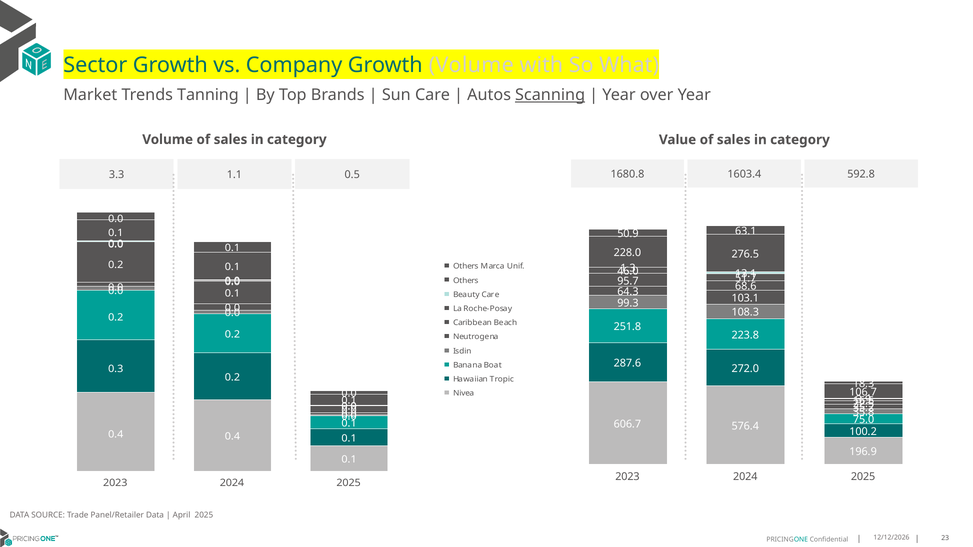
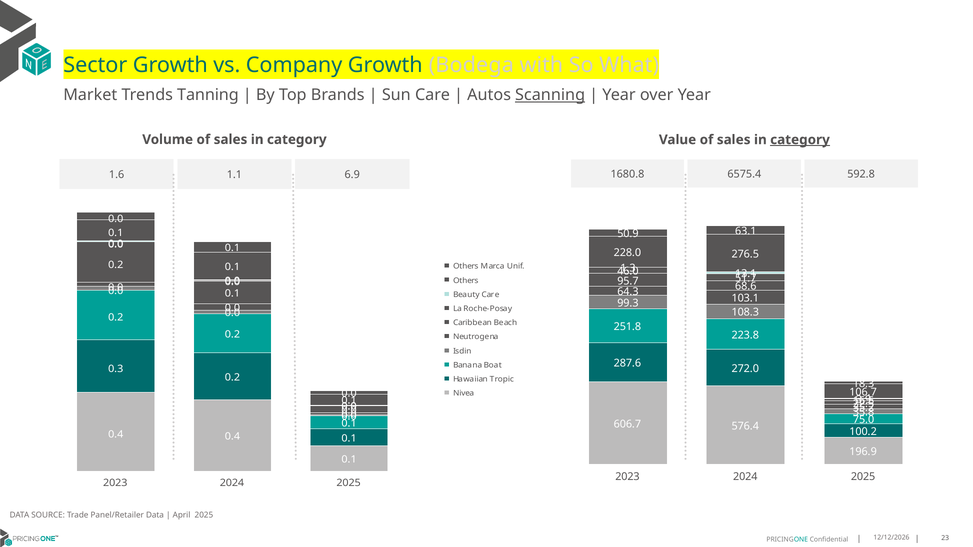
Growth Volume: Volume -> Bodega
category at (800, 140) underline: none -> present
1603.4: 1603.4 -> 6575.4
3.3: 3.3 -> 1.6
0.5: 0.5 -> 6.9
